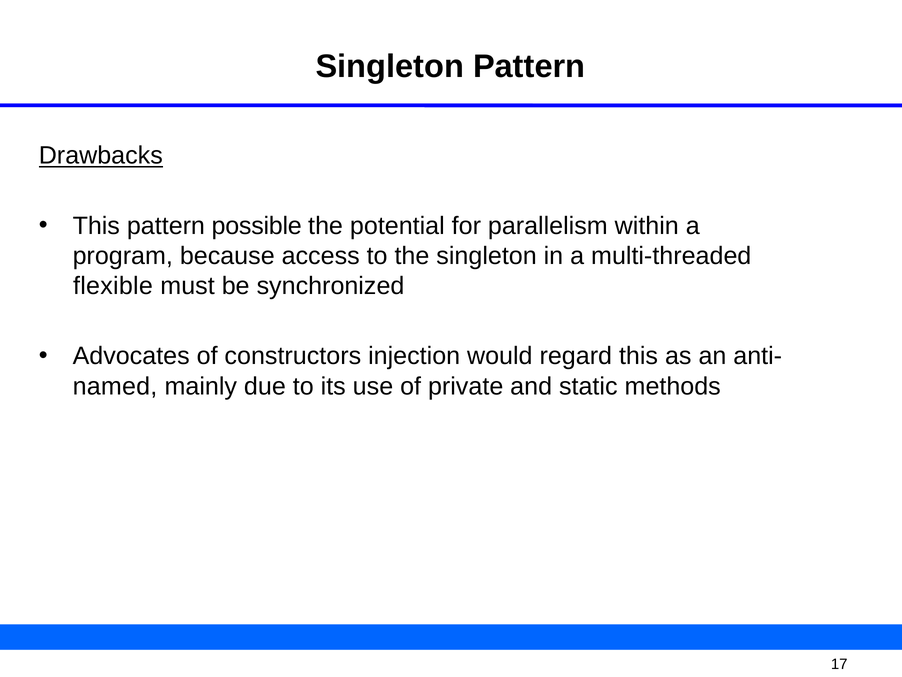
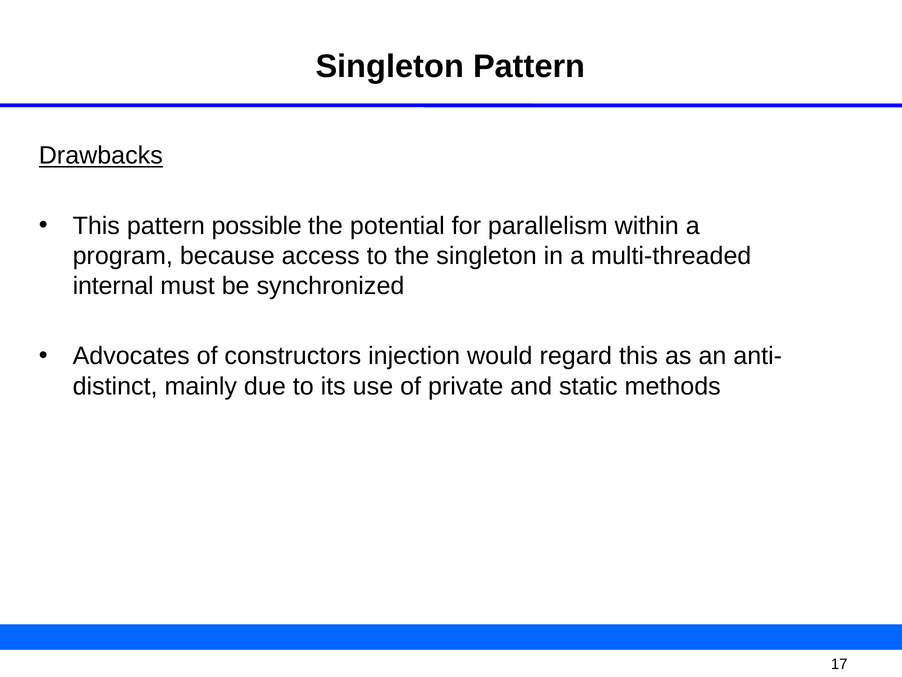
flexible: flexible -> internal
named: named -> distinct
